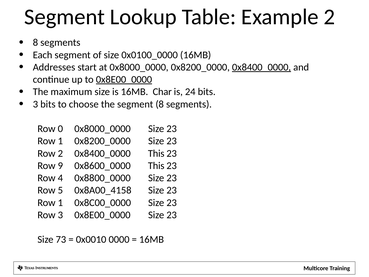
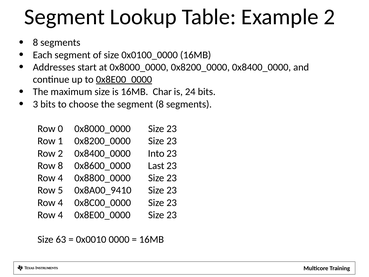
0x8400_0000 at (262, 67) underline: present -> none
0x8400_0000 This: This -> Into
Row 9: 9 -> 8
0x8600_0000 This: This -> Last
0x8A00_4158: 0x8A00_4158 -> 0x8A00_9410
1 at (60, 202): 1 -> 4
3 at (60, 215): 3 -> 4
73: 73 -> 63
